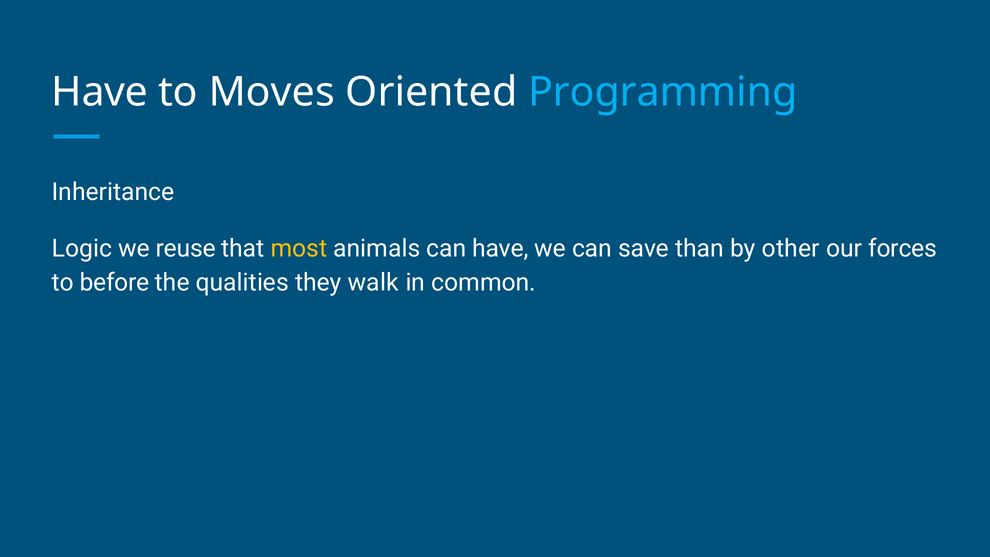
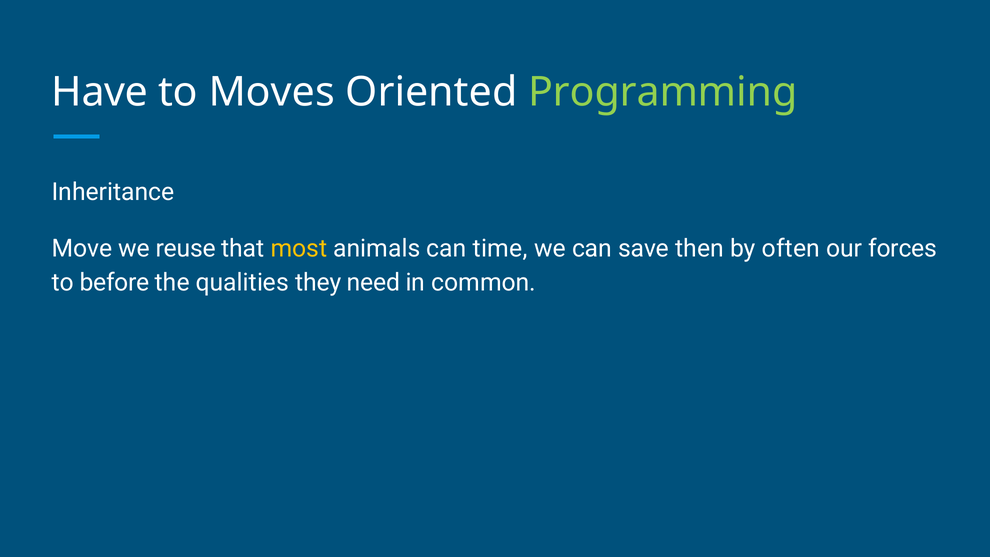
Programming colour: light blue -> light green
Logic: Logic -> Move
can have: have -> time
than: than -> then
other: other -> often
walk: walk -> need
